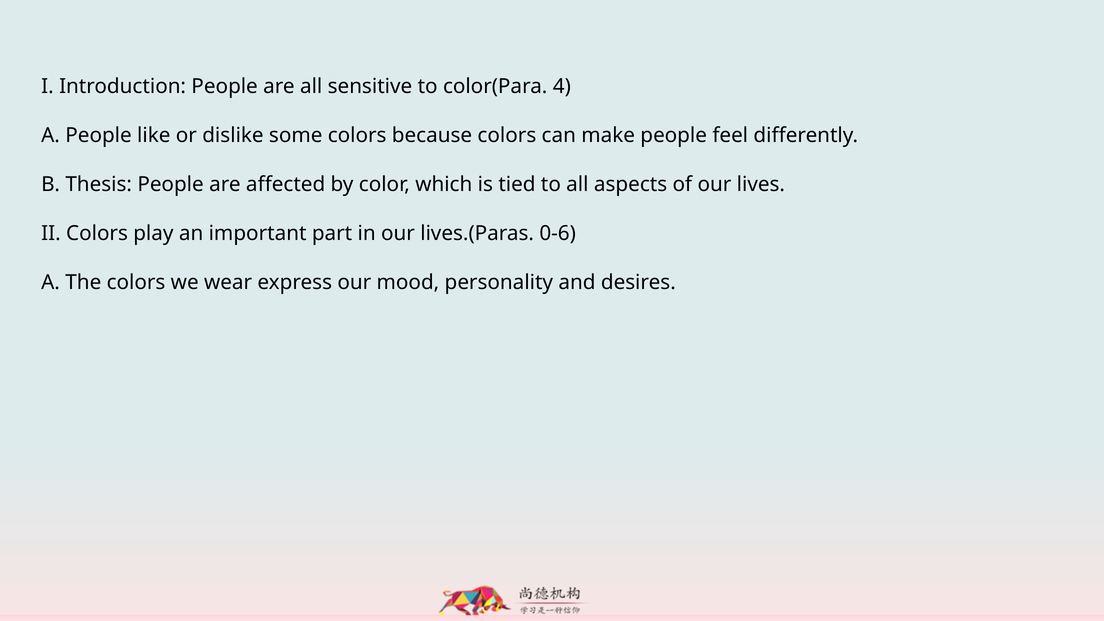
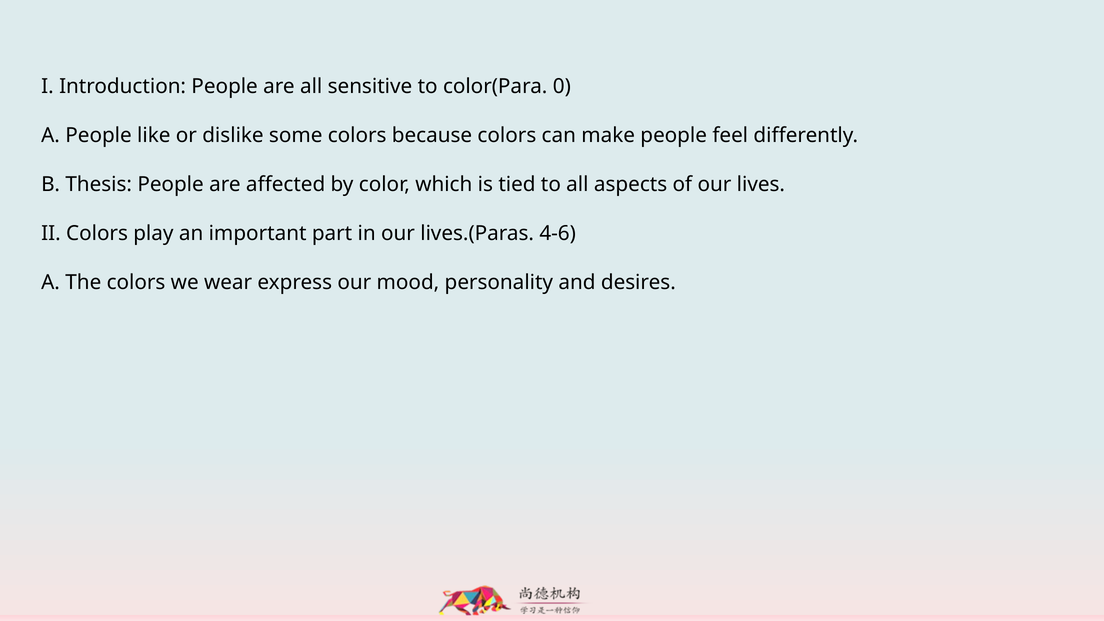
4: 4 -> 0
0-6: 0-6 -> 4-6
